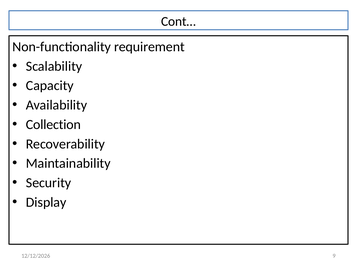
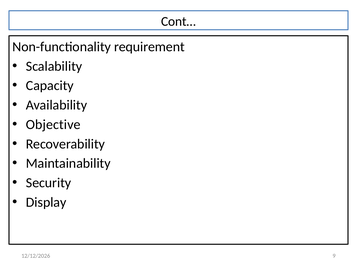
Collection: Collection -> Objective
